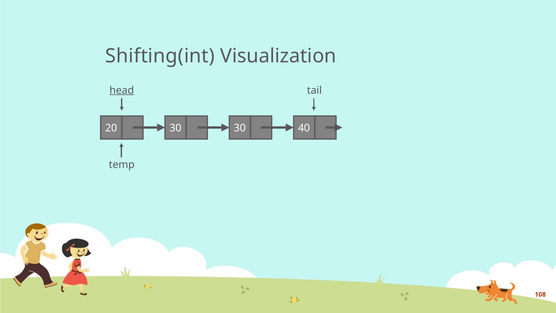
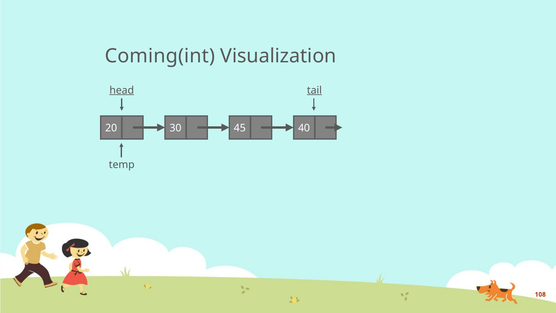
Shifting(int: Shifting(int -> Coming(int
tail underline: none -> present
30 30: 30 -> 45
